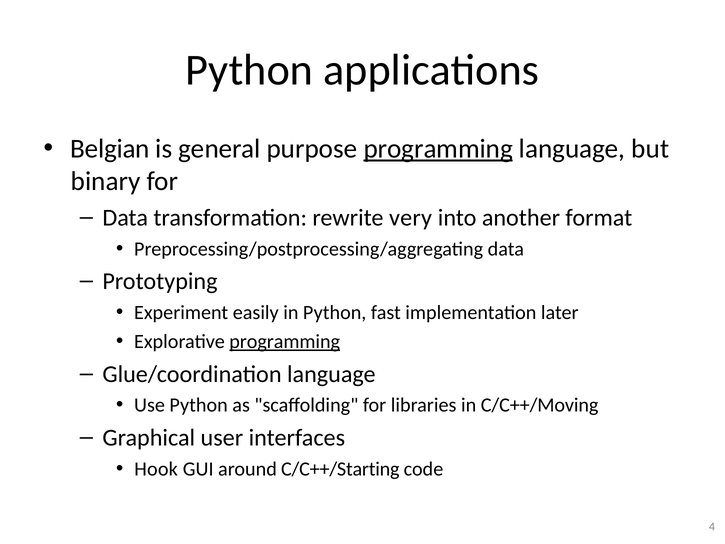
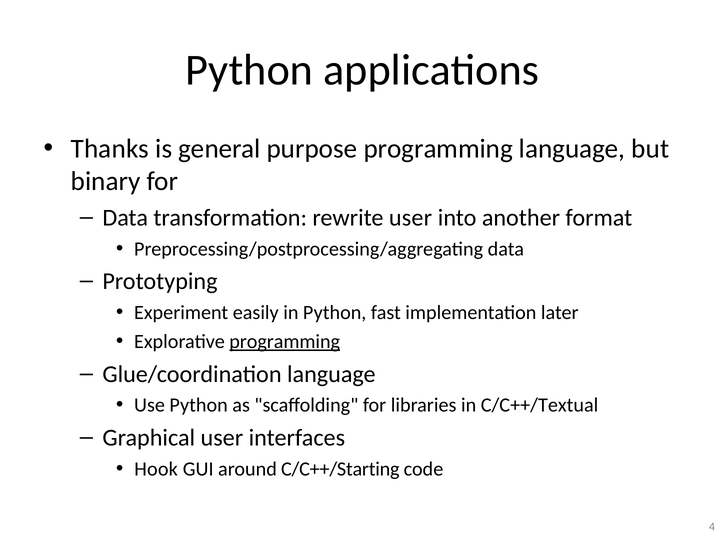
Belgian: Belgian -> Thanks
programming at (438, 149) underline: present -> none
rewrite very: very -> user
C/C++/Moving: C/C++/Moving -> C/C++/Textual
